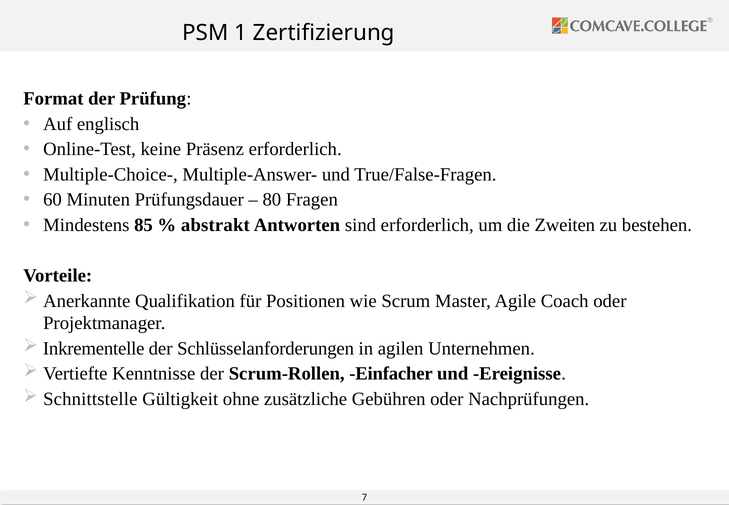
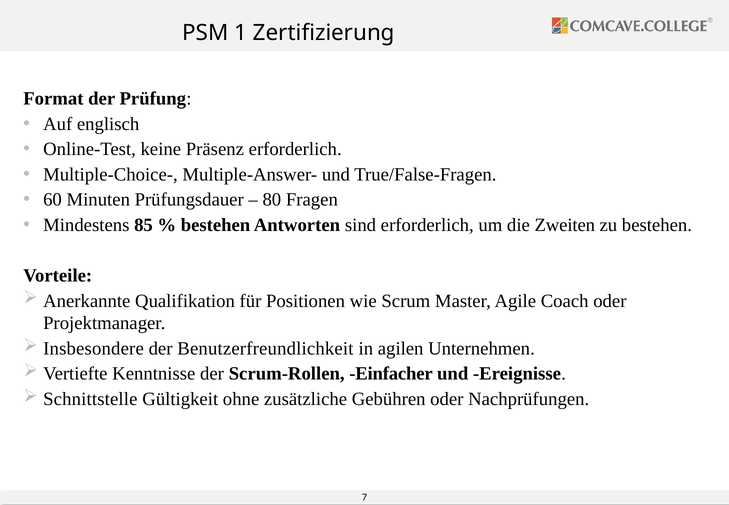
abstrakt at (215, 225): abstrakt -> bestehen
Inkrementelle: Inkrementelle -> Insbesondere
Schlüsselanforderungen: Schlüsselanforderungen -> Benutzerfreundlichkeit
